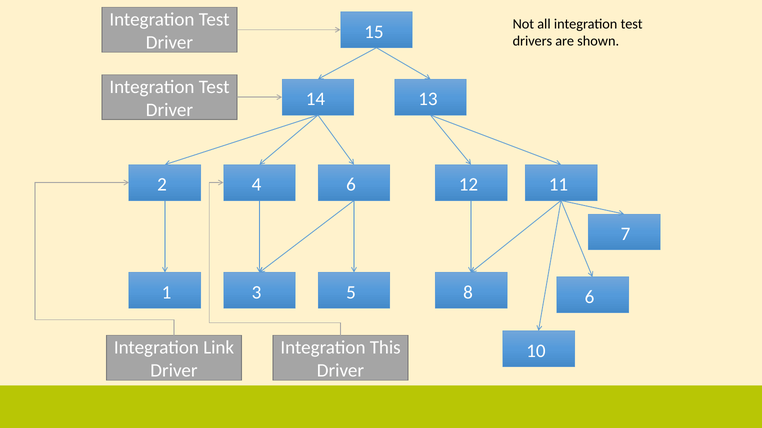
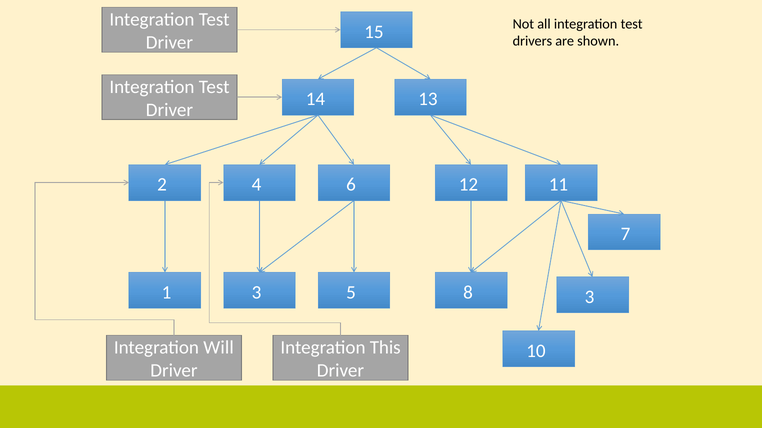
8 6: 6 -> 3
Link: Link -> Will
